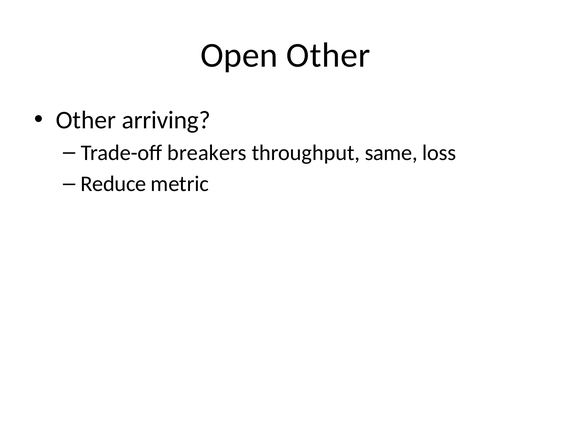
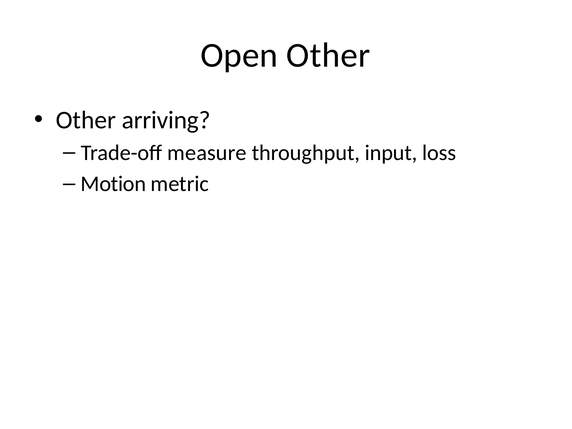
breakers: breakers -> measure
same: same -> input
Reduce: Reduce -> Motion
